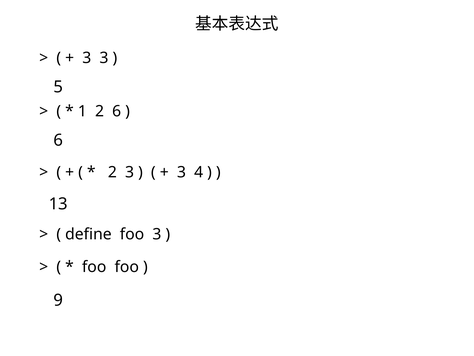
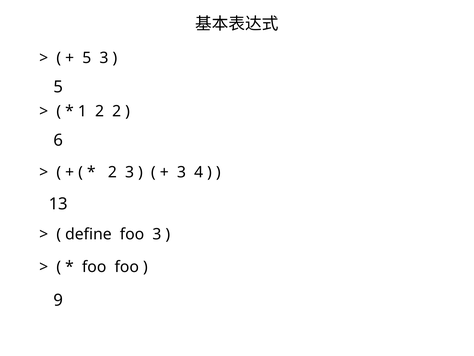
3 at (87, 58): 3 -> 5
2 6: 6 -> 2
